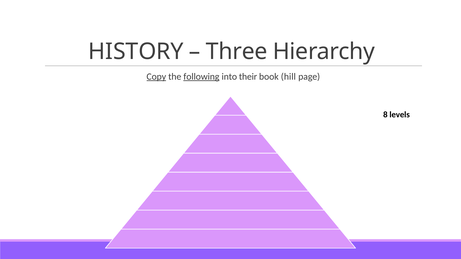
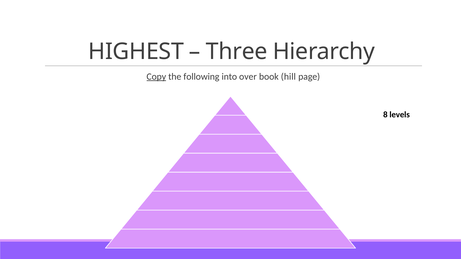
HISTORY: HISTORY -> HIGHEST
following underline: present -> none
their: their -> over
